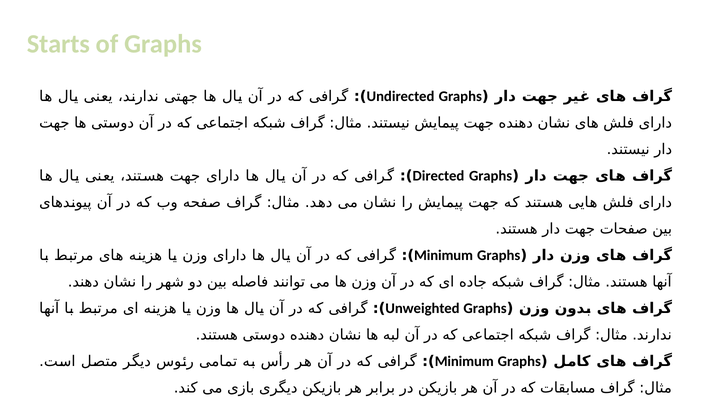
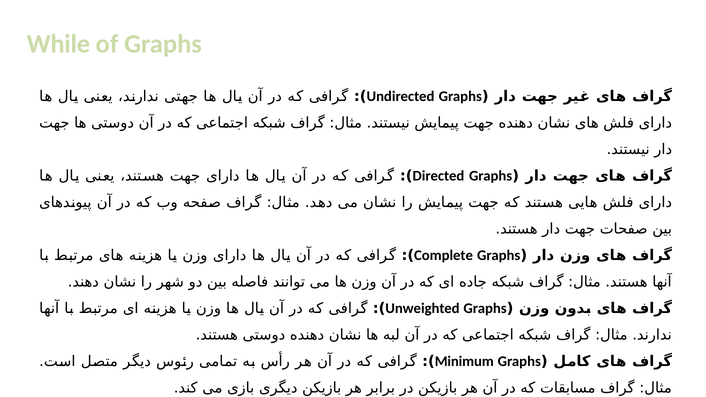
Starts: Starts -> While
Minimum at (444, 255): Minimum -> Complete
